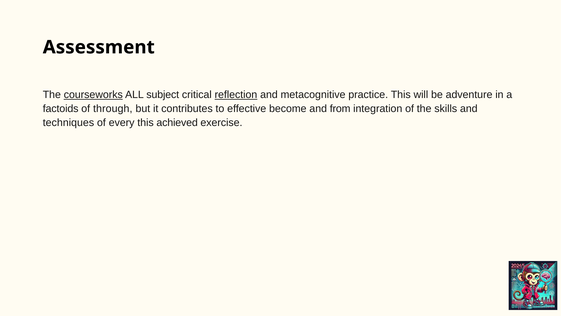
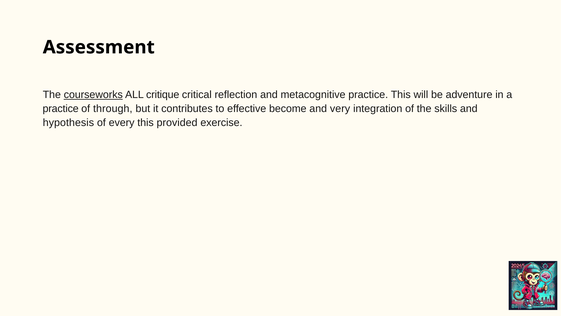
subject: subject -> critique
reflection underline: present -> none
factoids at (61, 109): factoids -> practice
from: from -> very
techniques: techniques -> hypothesis
achieved: achieved -> provided
